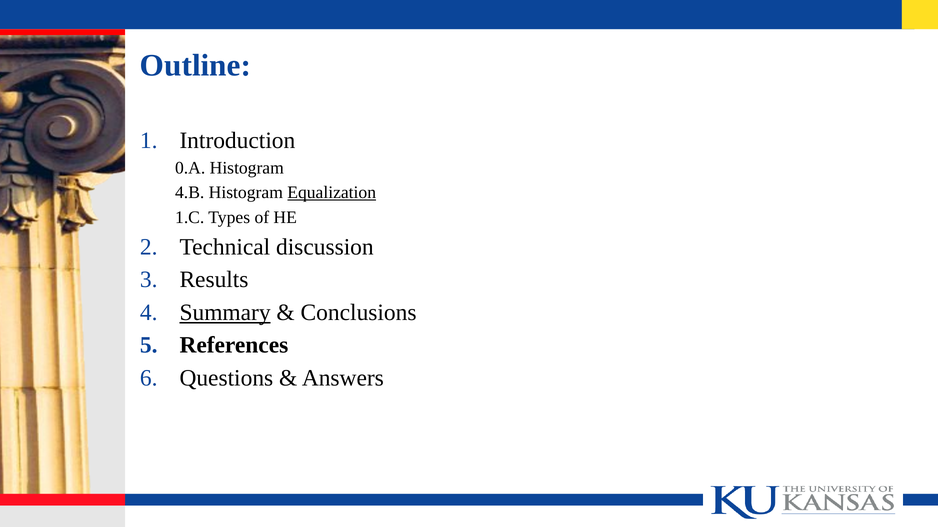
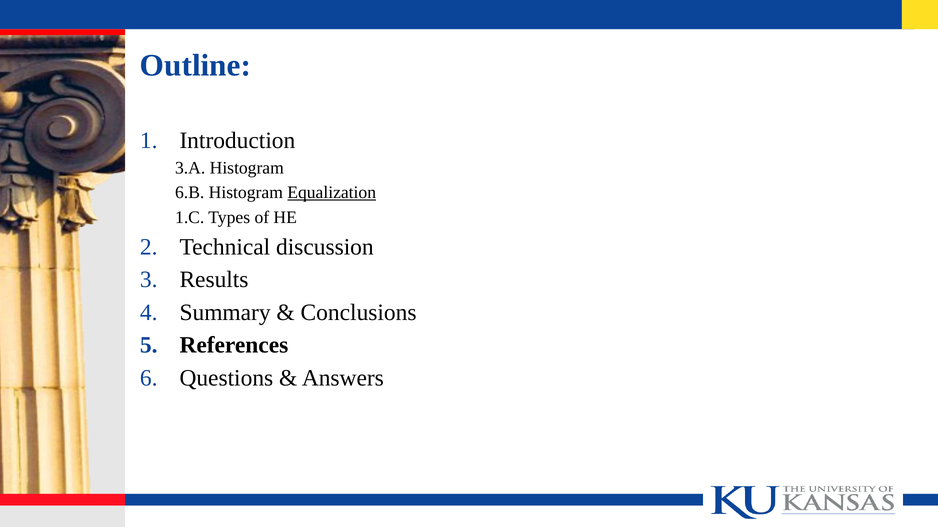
0.A: 0.A -> 3.A
4.B: 4.B -> 6.B
Summary underline: present -> none
